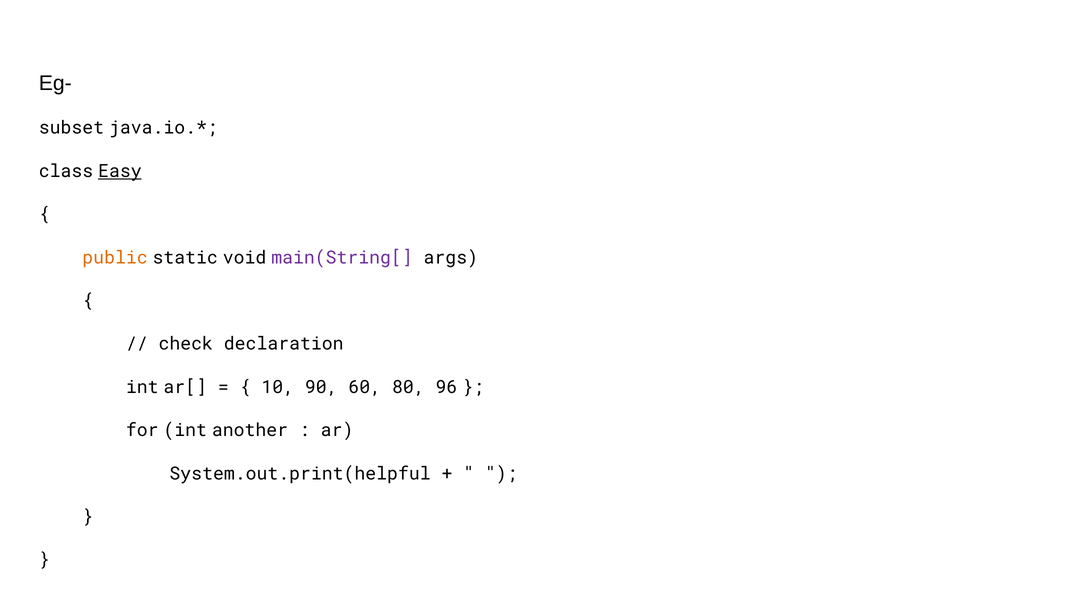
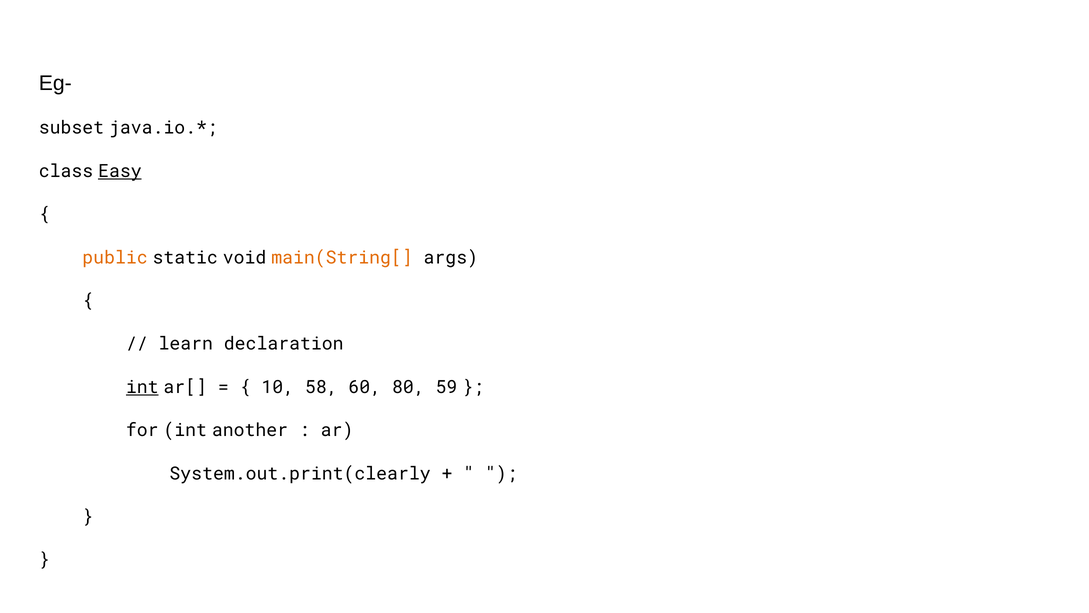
main(String[ colour: purple -> orange
check: check -> learn
int at (142, 387) underline: none -> present
90: 90 -> 58
96: 96 -> 59
System.out.print(helpful: System.out.print(helpful -> System.out.print(clearly
